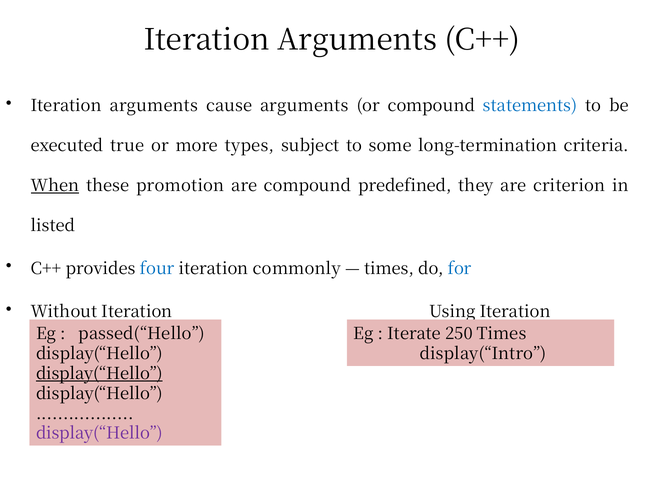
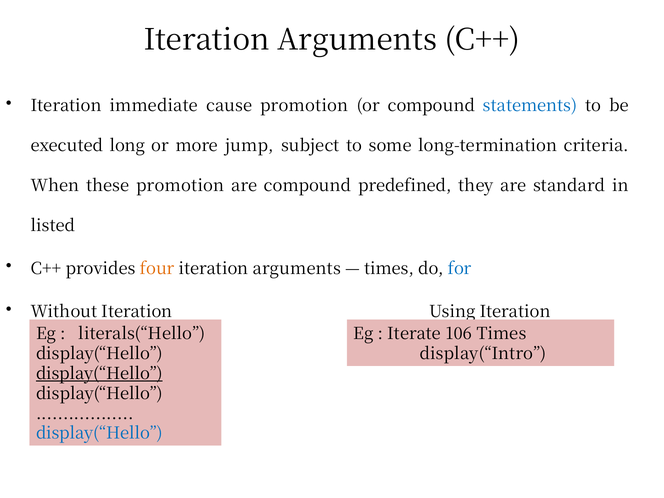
arguments at (154, 106): arguments -> immediate
cause arguments: arguments -> promotion
true: true -> long
types: types -> jump
When underline: present -> none
criterion: criterion -> standard
four colour: blue -> orange
commonly at (297, 269): commonly -> arguments
passed(“Hello: passed(“Hello -> literals(“Hello
250: 250 -> 106
display(“Hello at (99, 434) colour: purple -> blue
